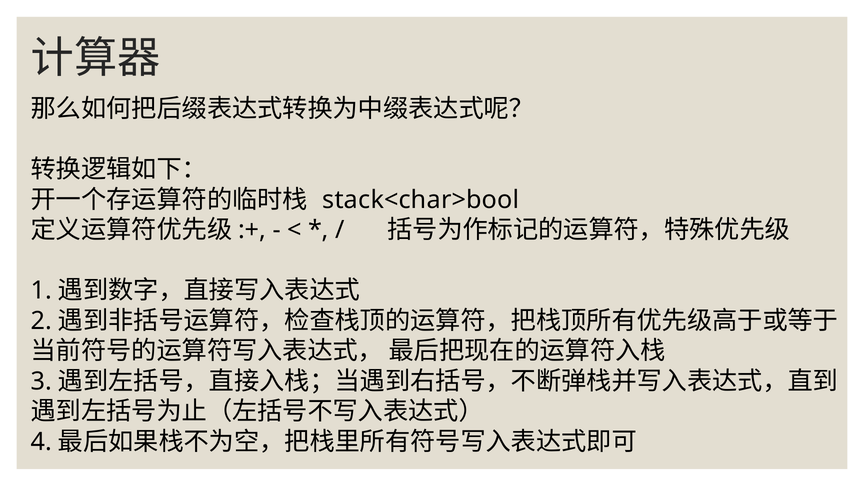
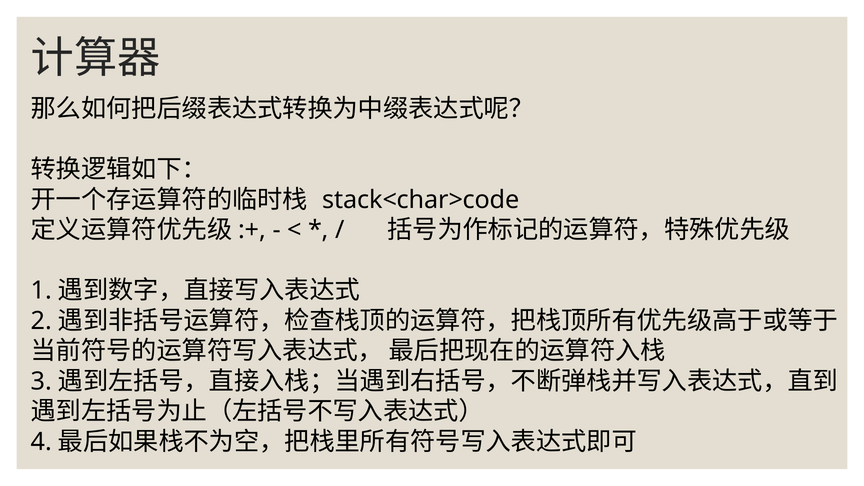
stack<char>bool: stack<char>bool -> stack<char>code
